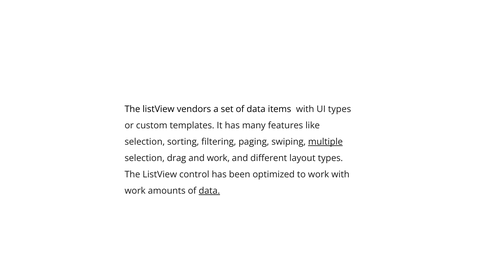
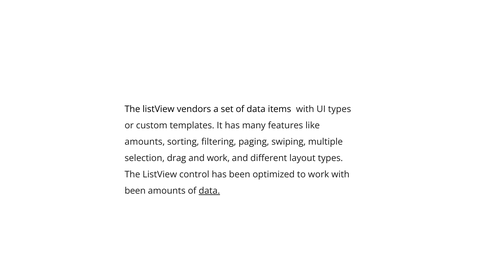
selection at (145, 142): selection -> amounts
multiple underline: present -> none
work at (135, 191): work -> been
